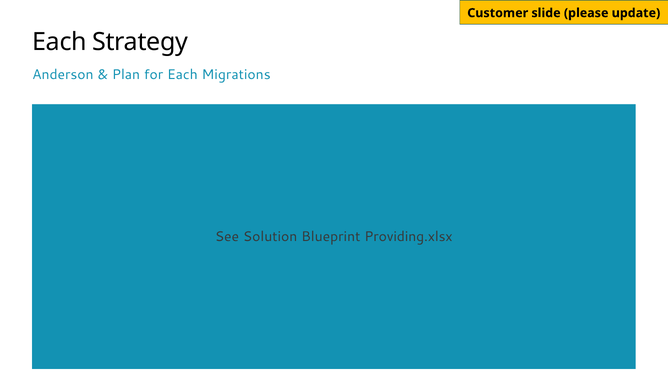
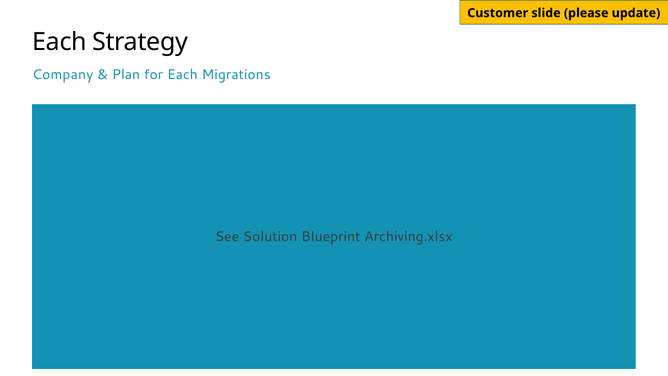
Anderson: Anderson -> Company
Providing.xlsx: Providing.xlsx -> Archiving.xlsx
